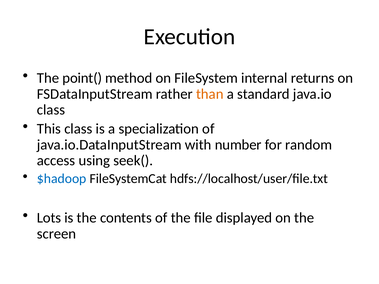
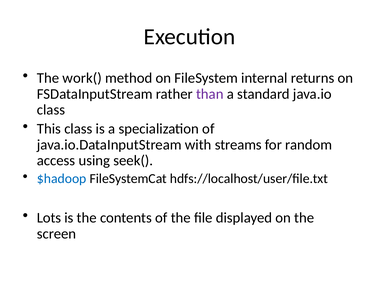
point(: point( -> work(
than colour: orange -> purple
number: number -> streams
